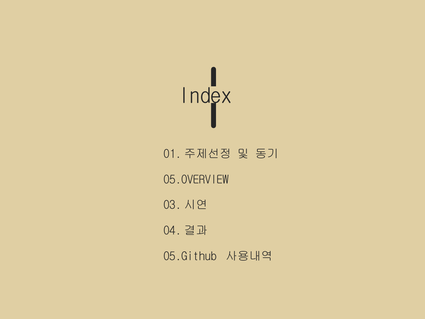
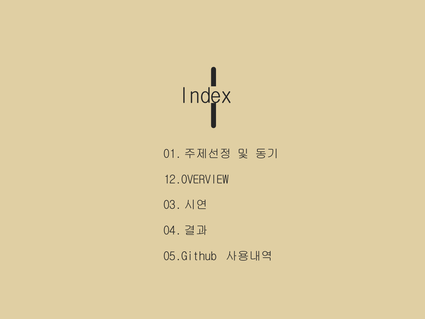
05.OVERVIEW: 05.OVERVIEW -> 12.OVERVIEW
